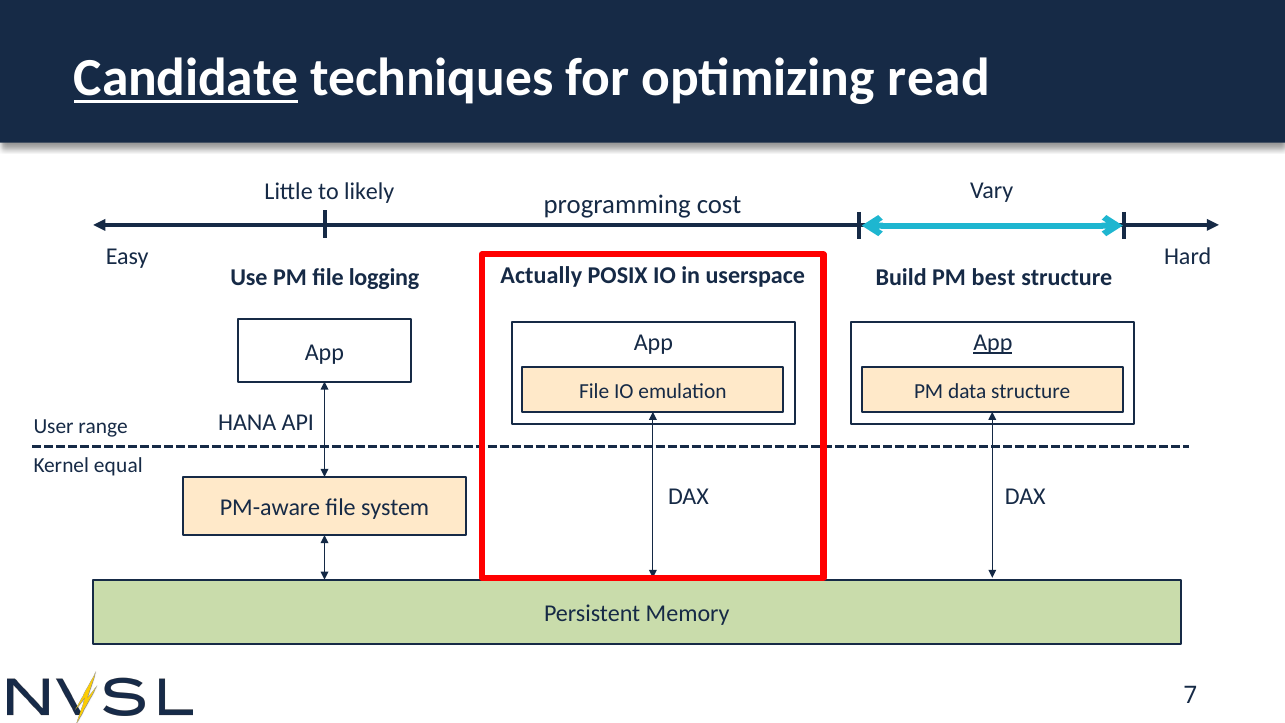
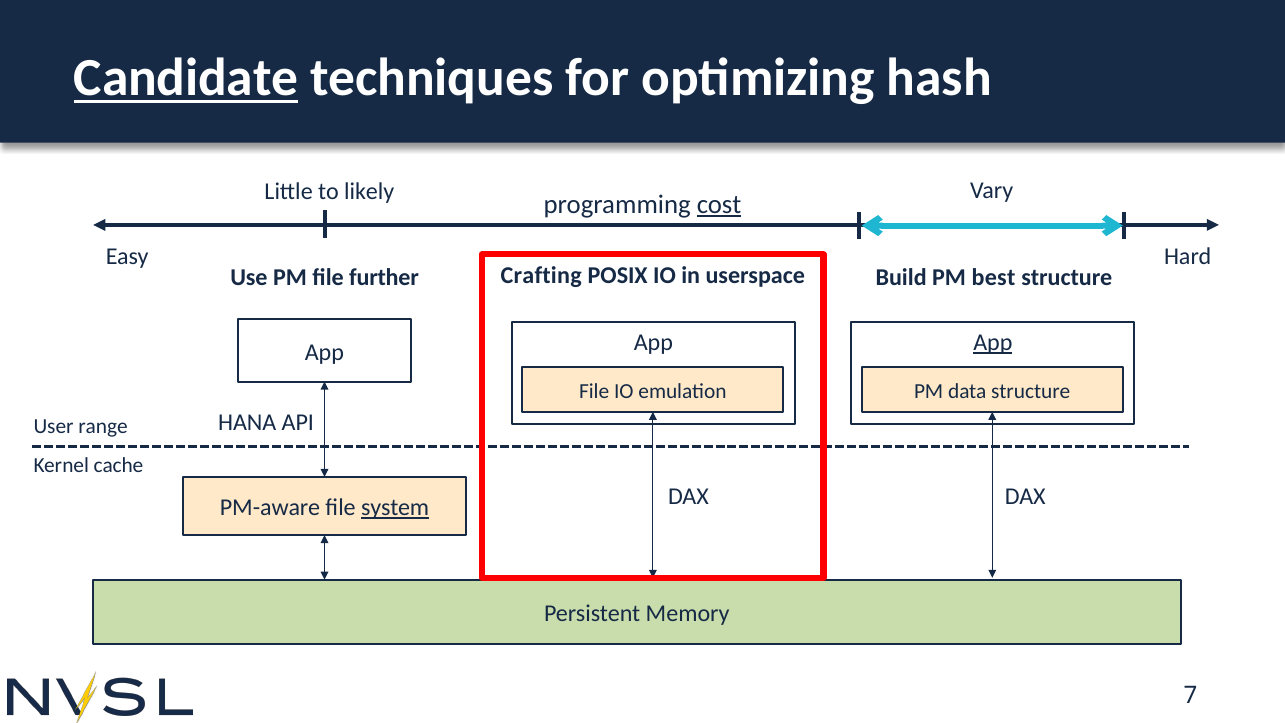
read: read -> hash
cost underline: none -> present
Actually: Actually -> Crafting
logging: logging -> further
equal: equal -> cache
system underline: none -> present
